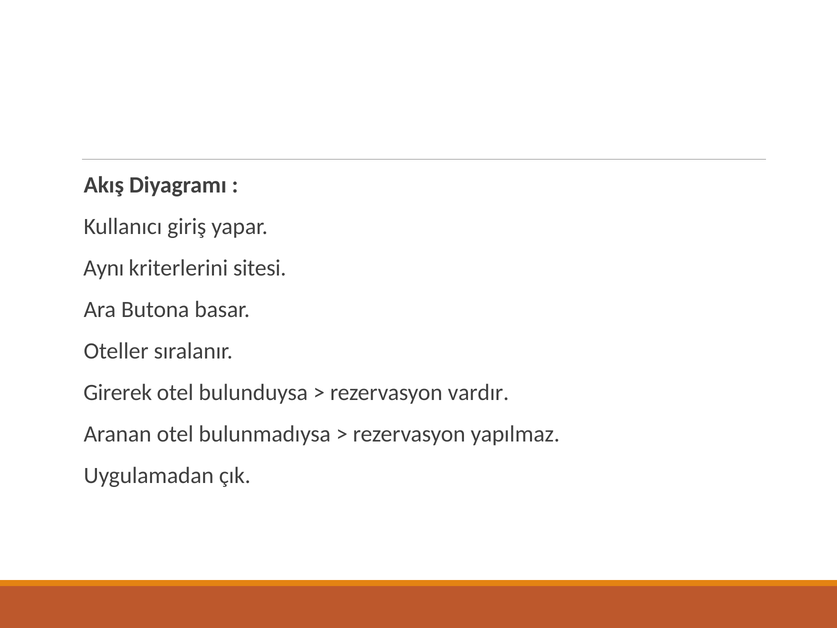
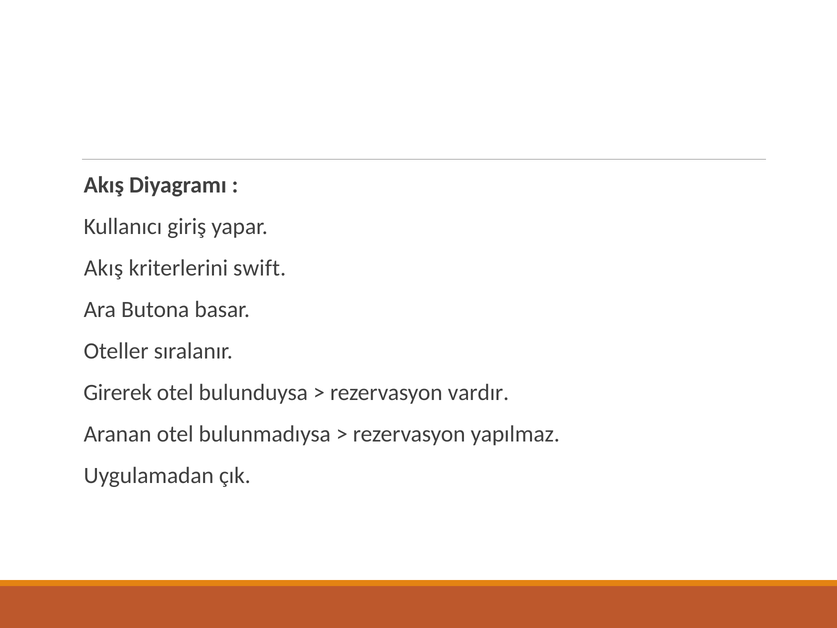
Aynı at (104, 268): Aynı -> Akış
sitesi: sitesi -> swift
